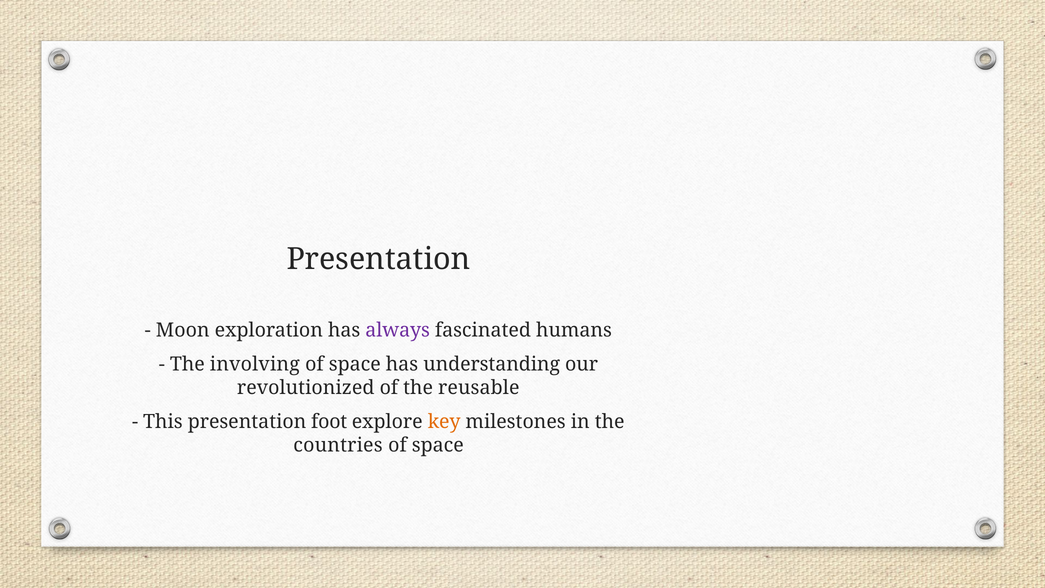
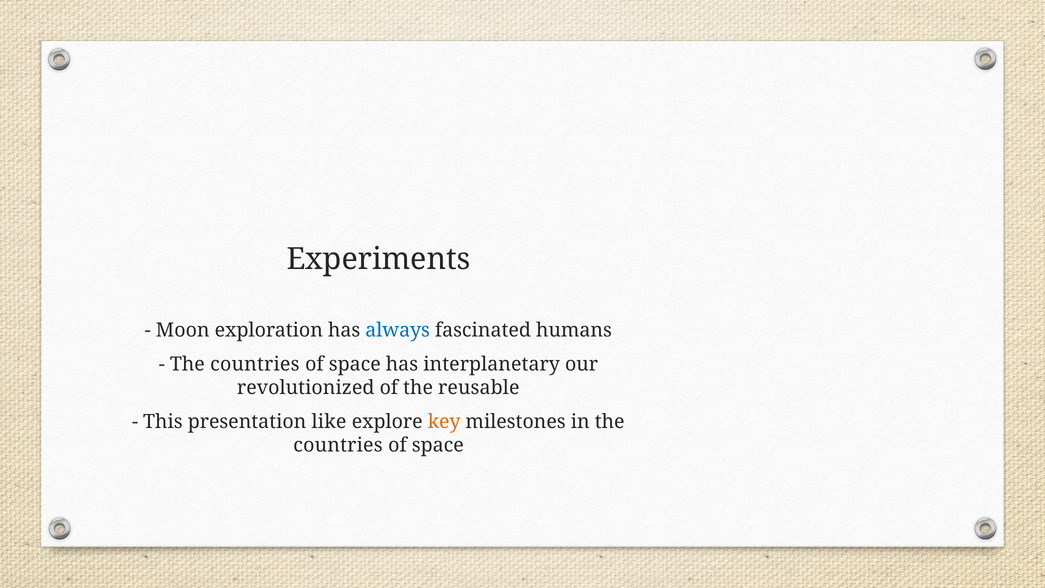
Presentation at (379, 259): Presentation -> Experiments
always colour: purple -> blue
involving at (255, 364): involving -> countries
understanding: understanding -> interplanetary
foot: foot -> like
